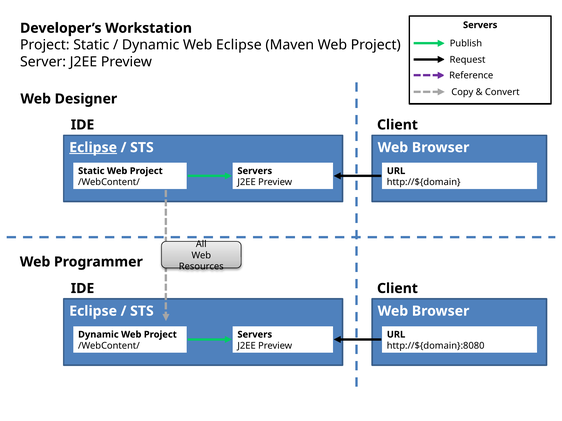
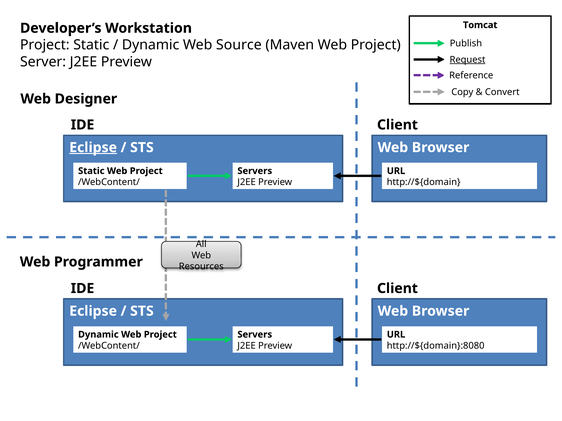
Servers at (480, 25): Servers -> Tomcat
Web Eclipse: Eclipse -> Source
Request underline: none -> present
